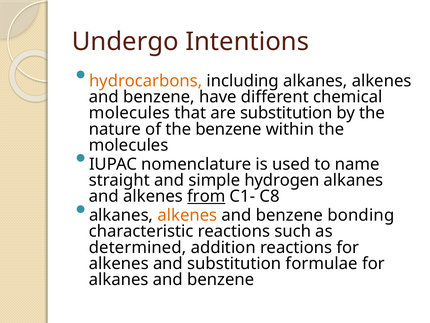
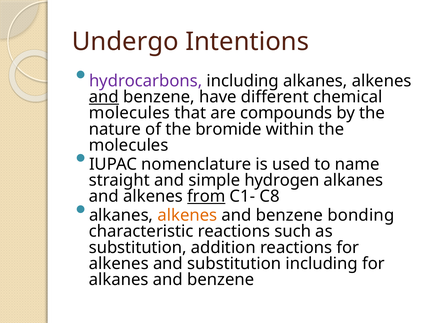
hydrocarbons colour: orange -> purple
and at (104, 97) underline: none -> present
are substitution: substitution -> compounds
the benzene: benzene -> bromide
determined at (138, 247): determined -> substitution
substitution formulae: formulae -> including
